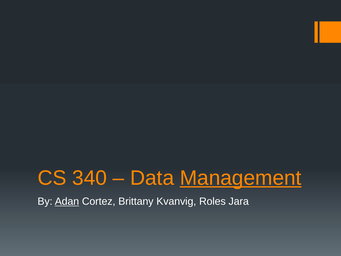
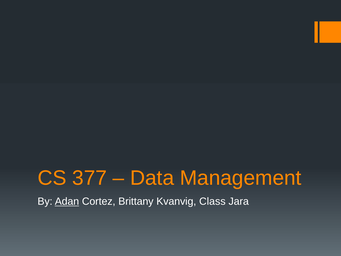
340: 340 -> 377
Management underline: present -> none
Roles: Roles -> Class
